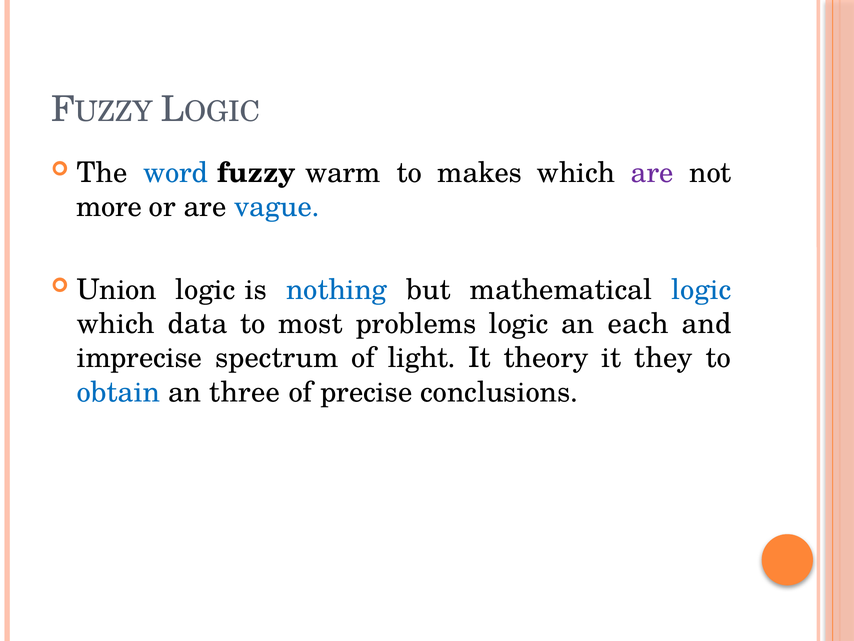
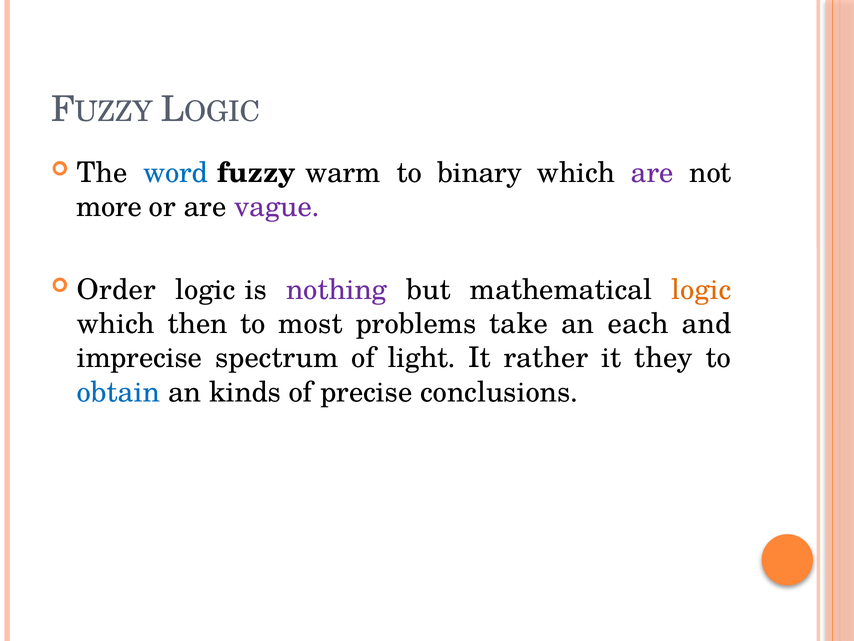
makes: makes -> binary
vague colour: blue -> purple
Union: Union -> Order
nothing colour: blue -> purple
logic at (701, 289) colour: blue -> orange
data: data -> then
problems logic: logic -> take
theory: theory -> rather
three: three -> kinds
